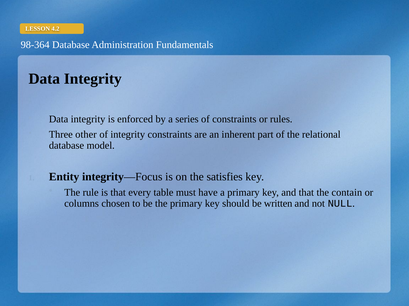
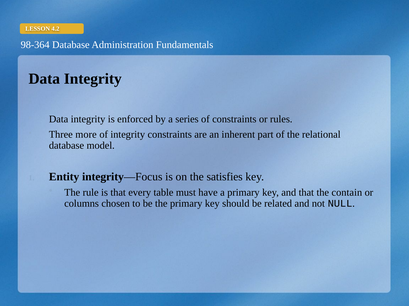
other: other -> more
written: written -> related
